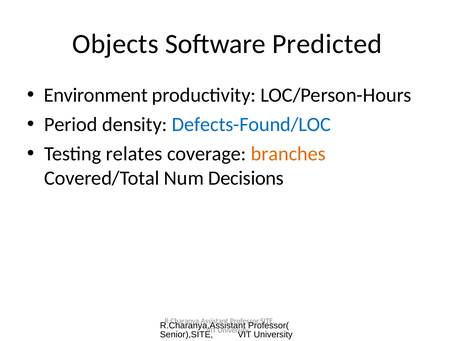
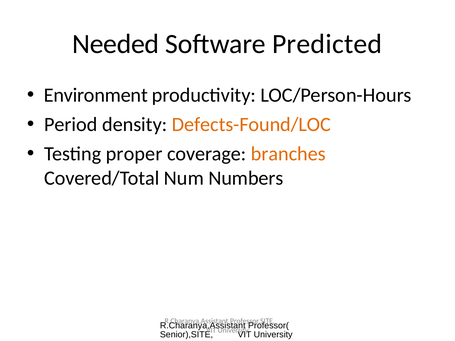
Objects: Objects -> Needed
Defects-Found/LOC colour: blue -> orange
relates: relates -> proper
Decisions: Decisions -> Numbers
